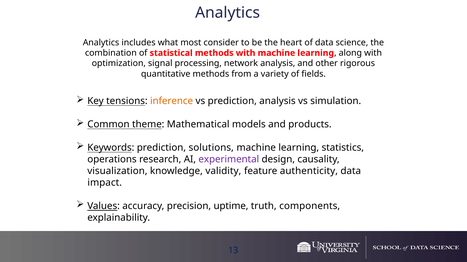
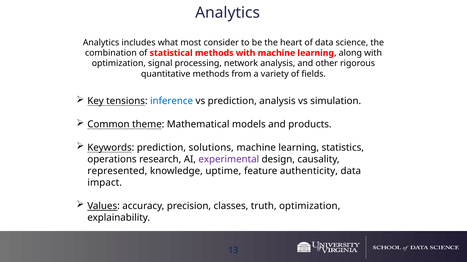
inference colour: orange -> blue
visualization: visualization -> represented
validity: validity -> uptime
uptime: uptime -> classes
truth components: components -> optimization
